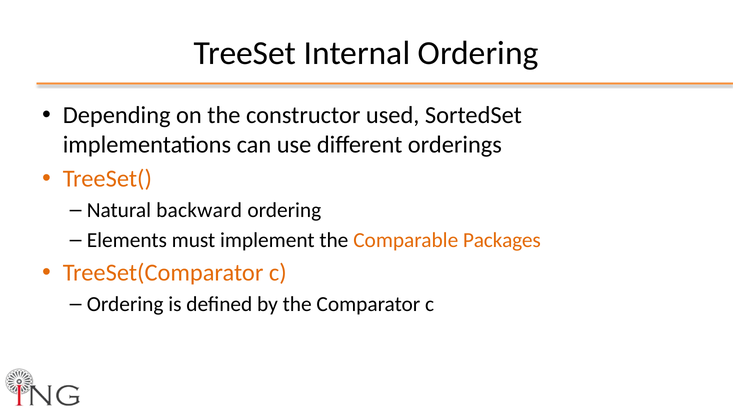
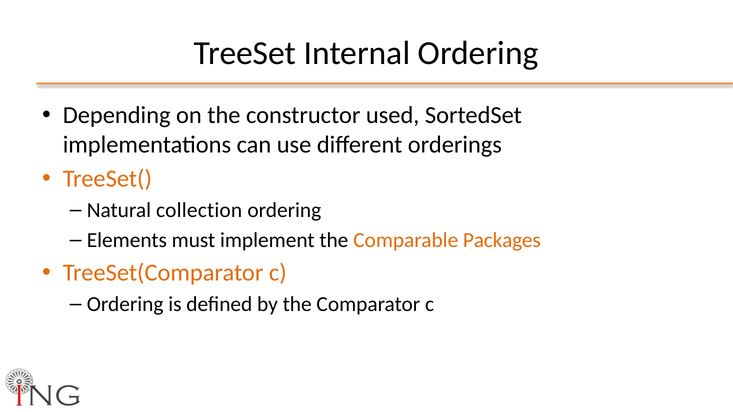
backward: backward -> collection
